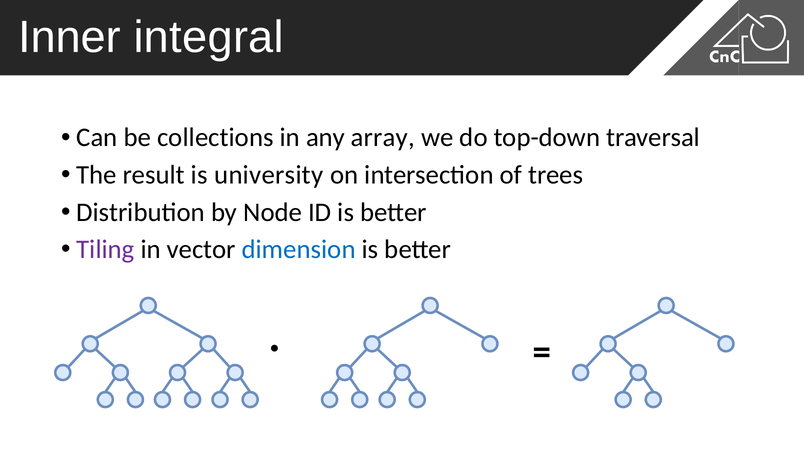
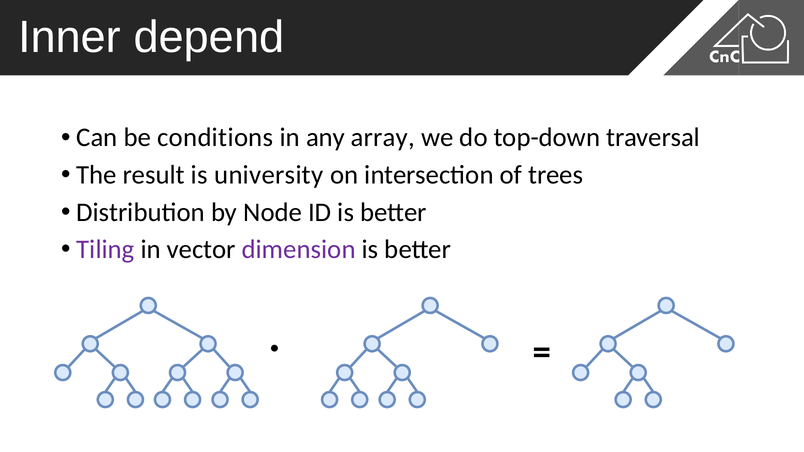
integral: integral -> depend
collections: collections -> conditions
dimension colour: blue -> purple
